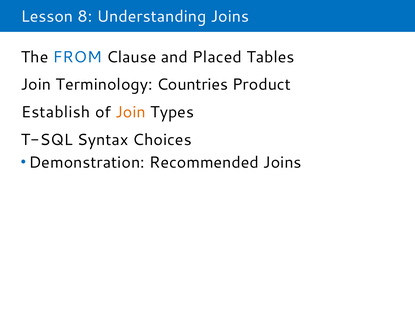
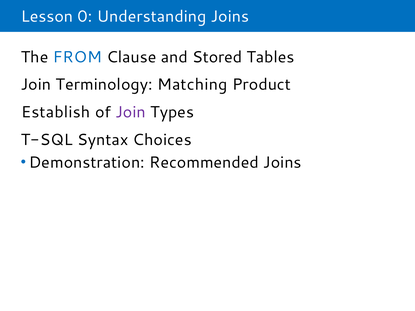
8: 8 -> 0
Placed: Placed -> Stored
Countries: Countries -> Matching
Join at (131, 112) colour: orange -> purple
